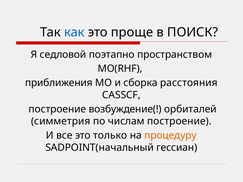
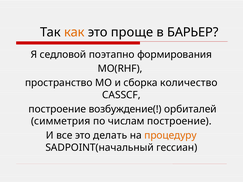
как colour: blue -> orange
ПОИСК: ПОИСК -> БАРЬЕР
пространством: пространством -> формирования
приближения: приближения -> пространство
расстояния: расстояния -> количество
только: только -> делать
